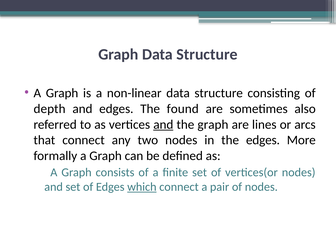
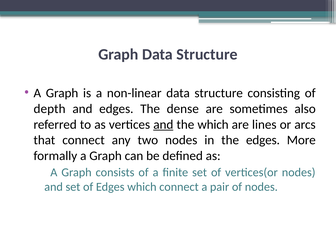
found: found -> dense
the graph: graph -> which
which at (142, 187) underline: present -> none
